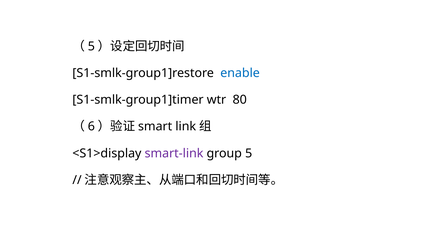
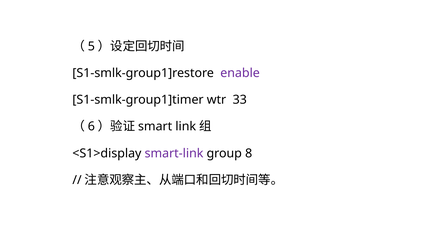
enable colour: blue -> purple
80: 80 -> 33
group 5: 5 -> 8
